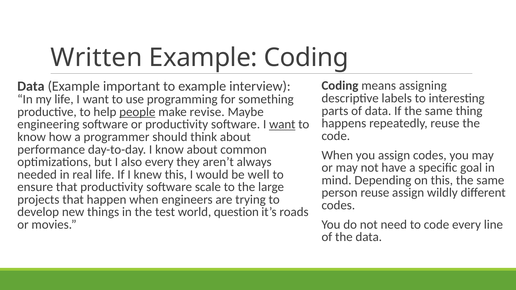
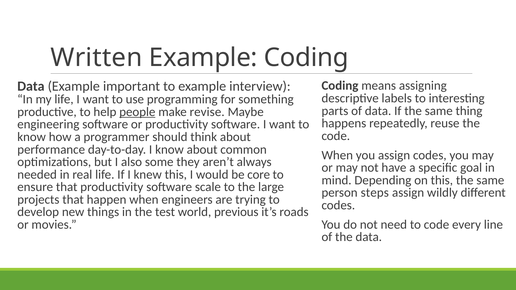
want at (282, 124) underline: present -> none
also every: every -> some
well: well -> core
person reuse: reuse -> steps
question: question -> previous
